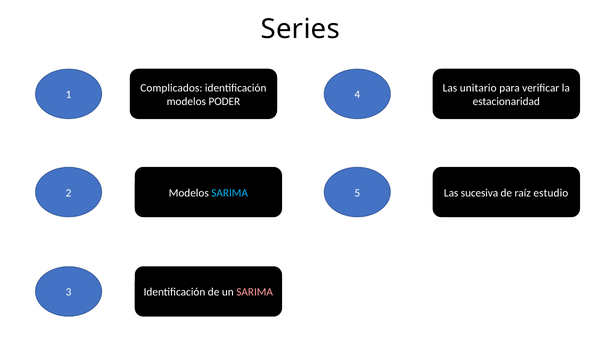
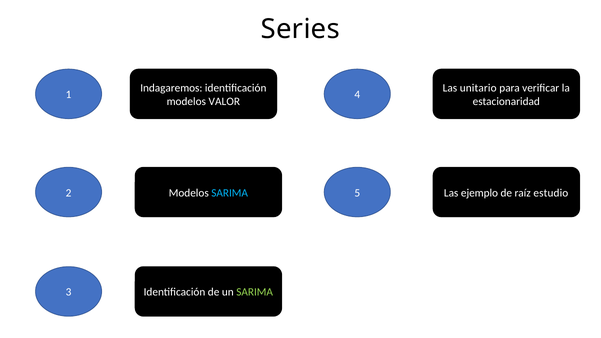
Complicados: Complicados -> Indagaremos
PODER: PODER -> VALOR
sucesiva: sucesiva -> ejemplo
SARIMA at (255, 292) colour: pink -> light green
